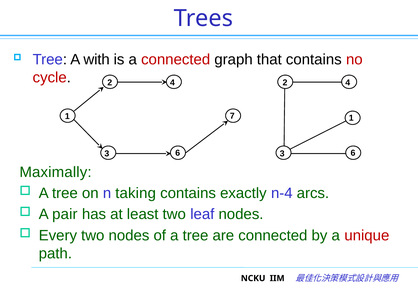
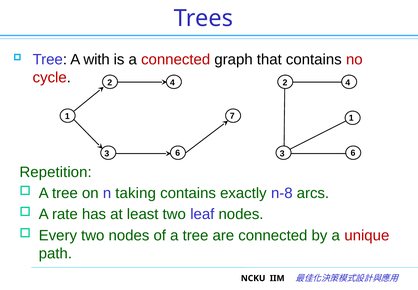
Maximally: Maximally -> Repetition
n-4: n-4 -> n-8
pair: pair -> rate
